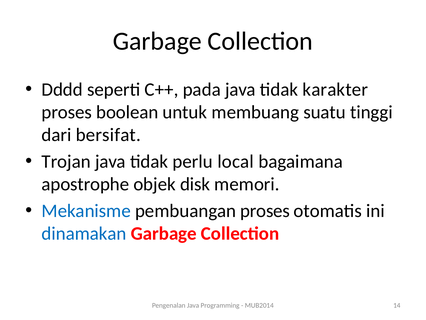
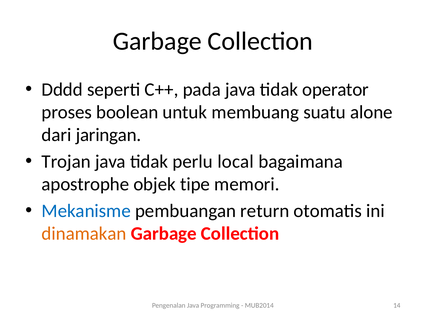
karakter: karakter -> operator
tinggi: tinggi -> alone
bersifat: bersifat -> jaringan
disk: disk -> tipe
pembuangan proses: proses -> return
dinamakan colour: blue -> orange
